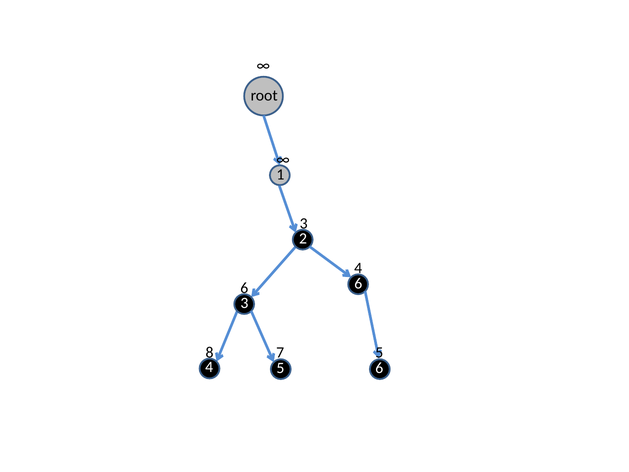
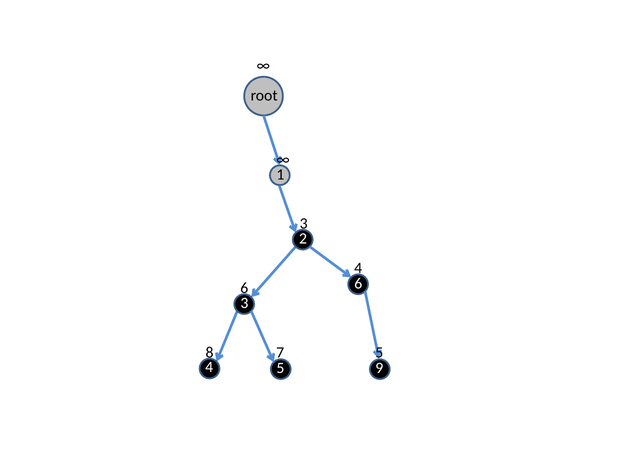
4 6: 6 -> 9
